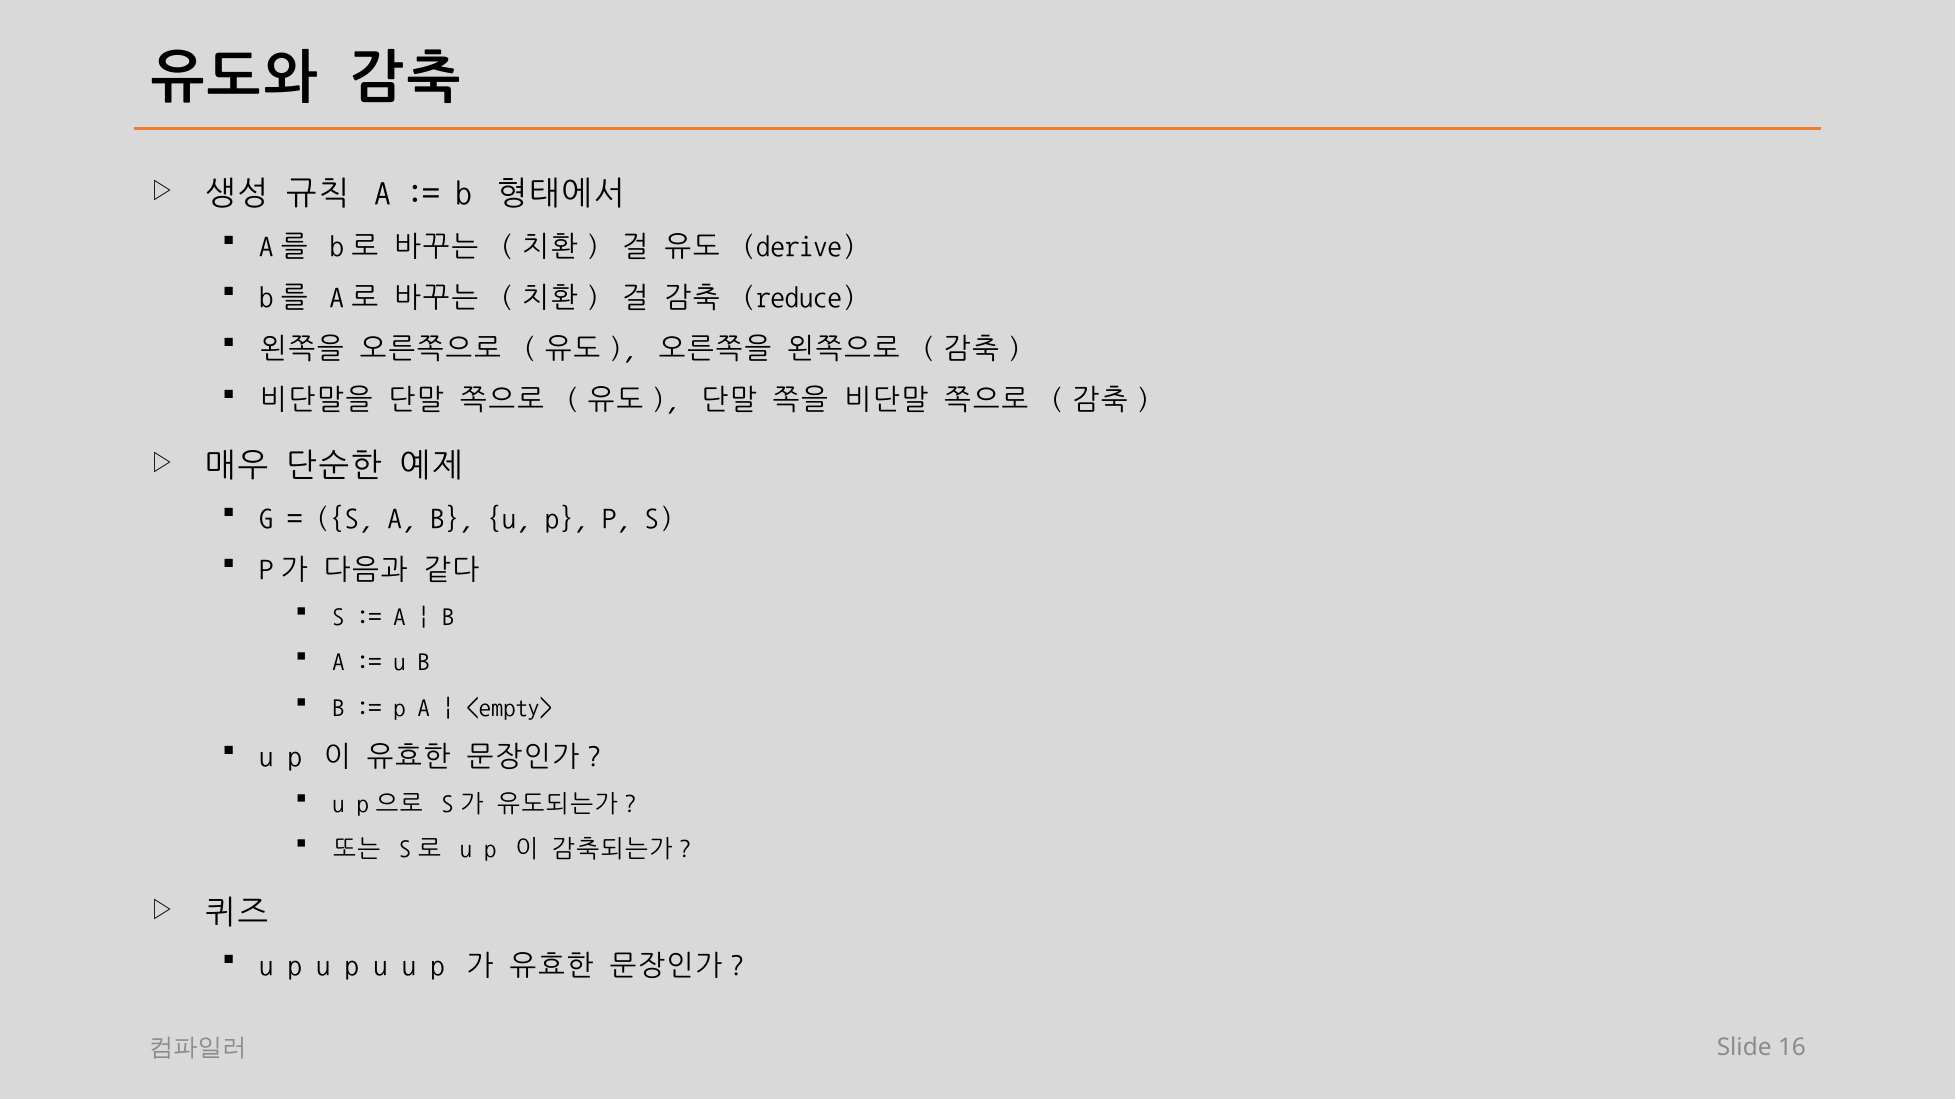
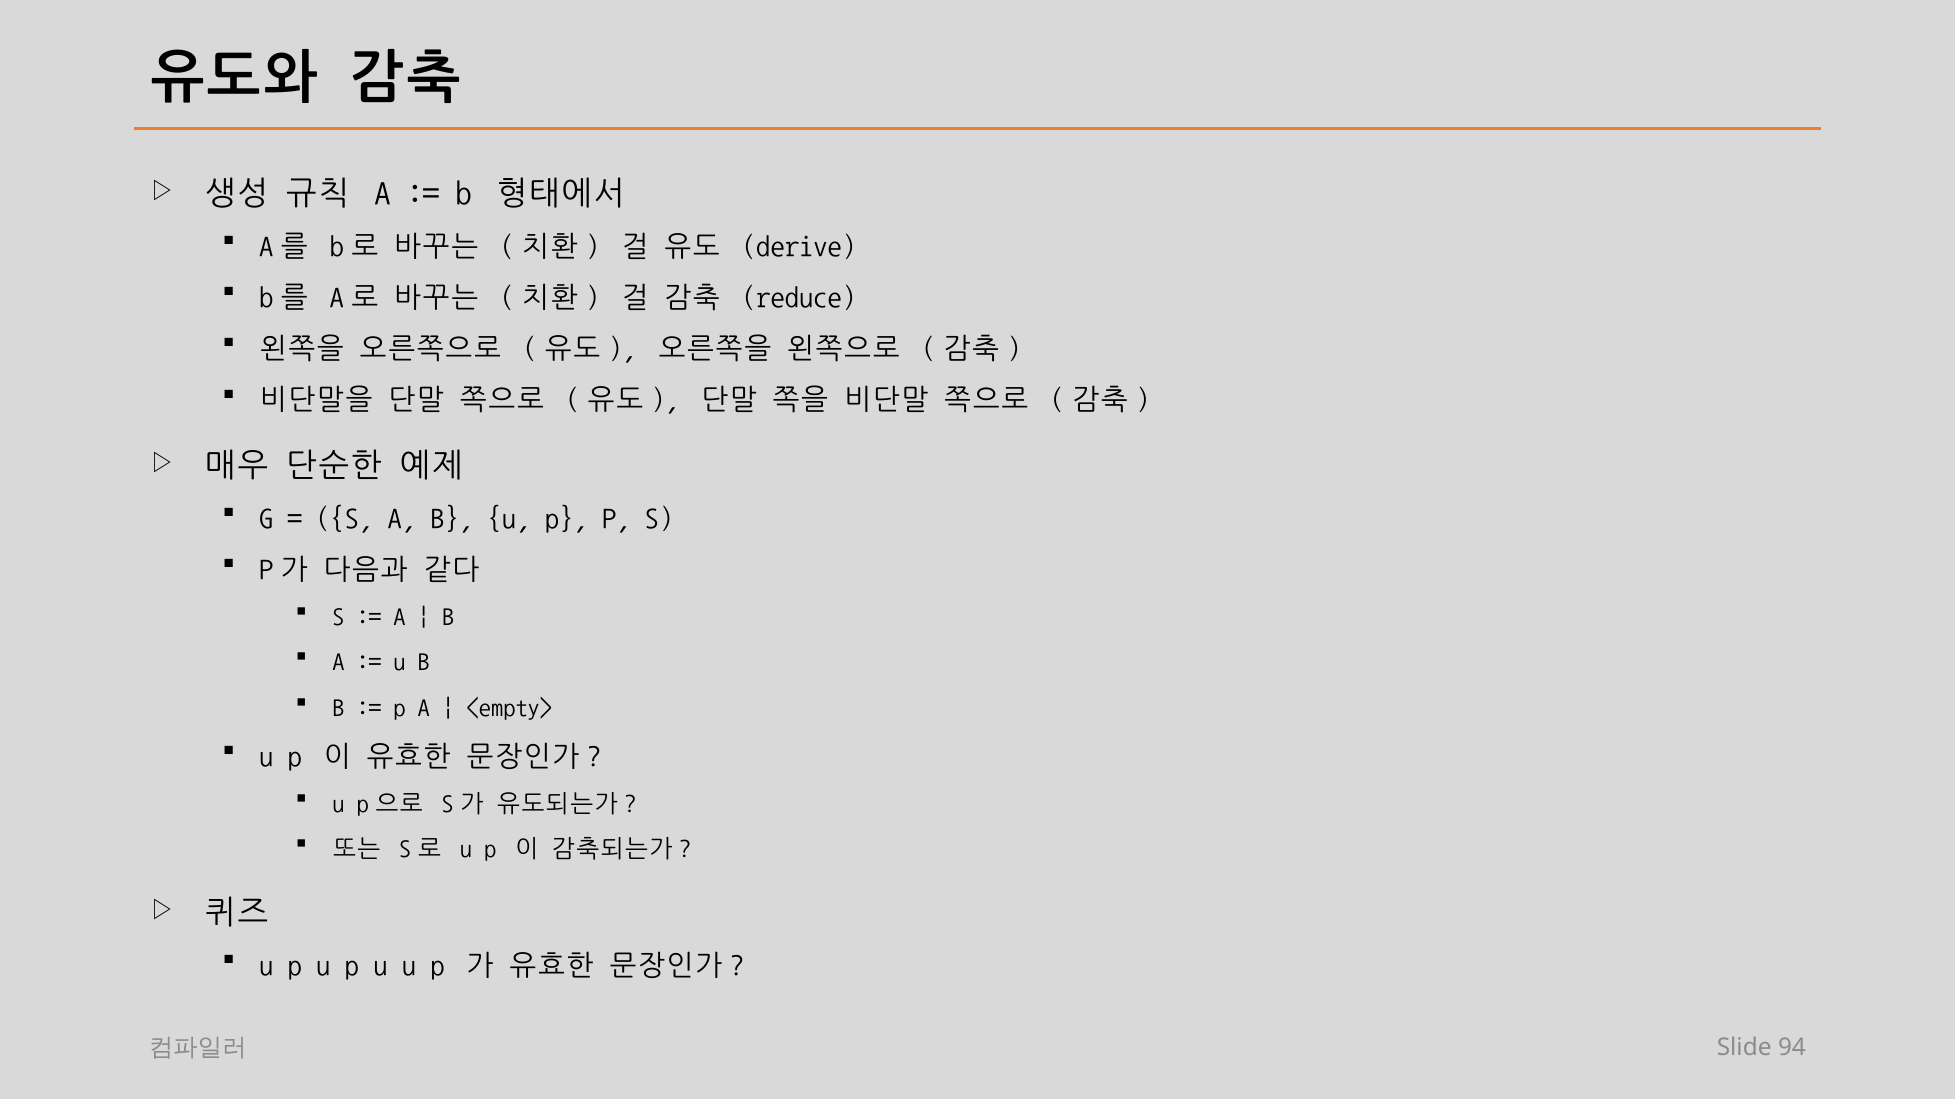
16: 16 -> 94
